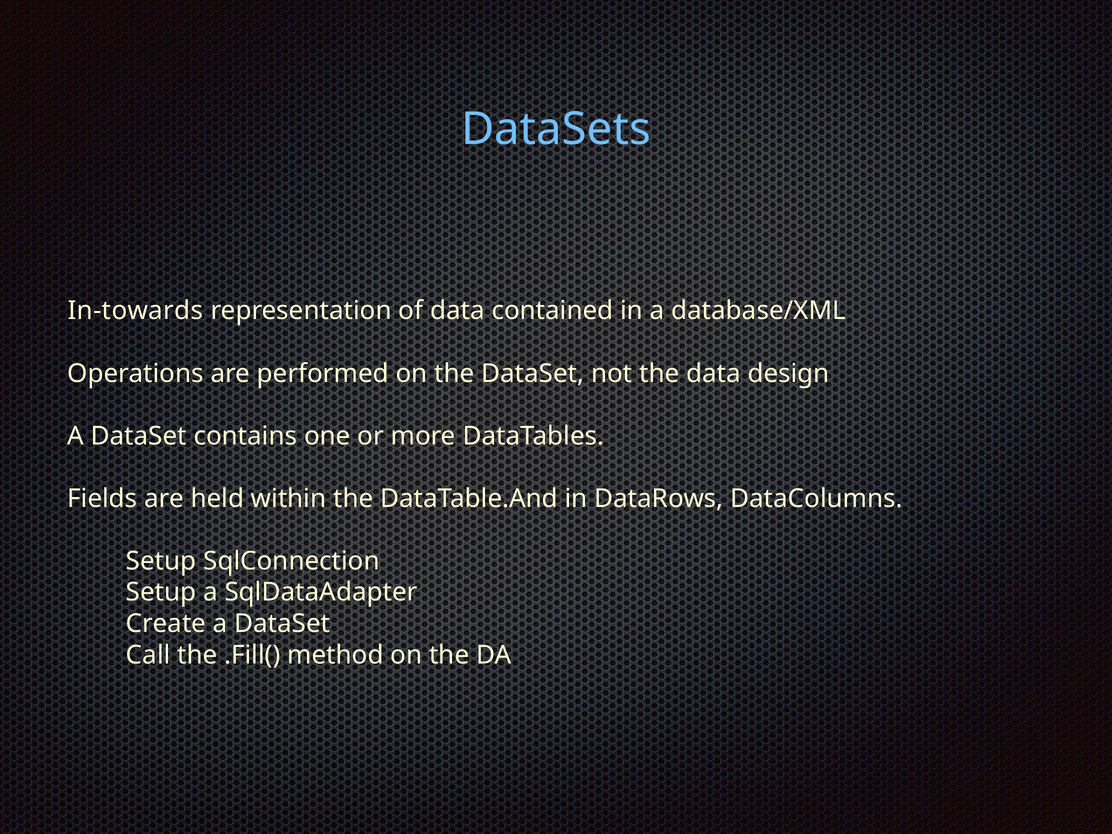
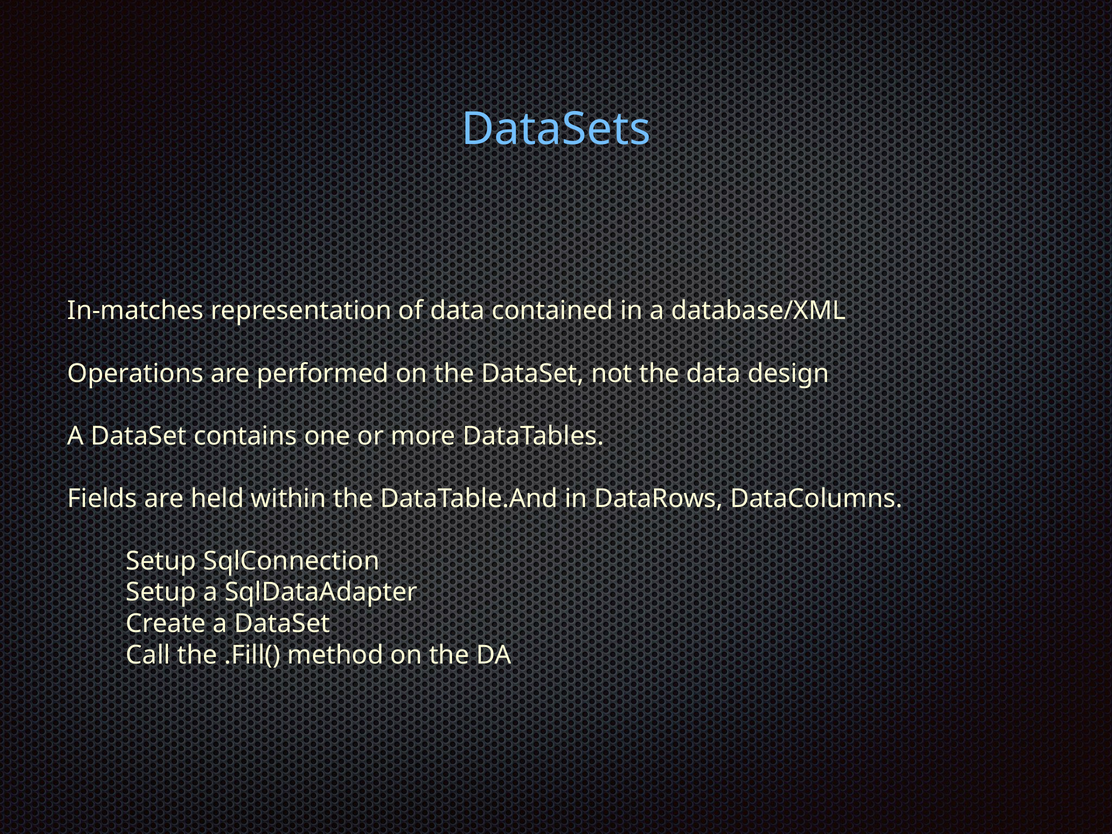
In-towards: In-towards -> In-matches
